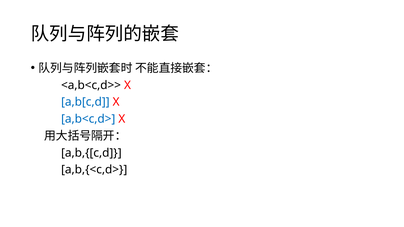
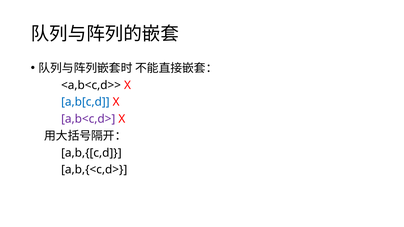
a,b<c,d> colour: blue -> purple
